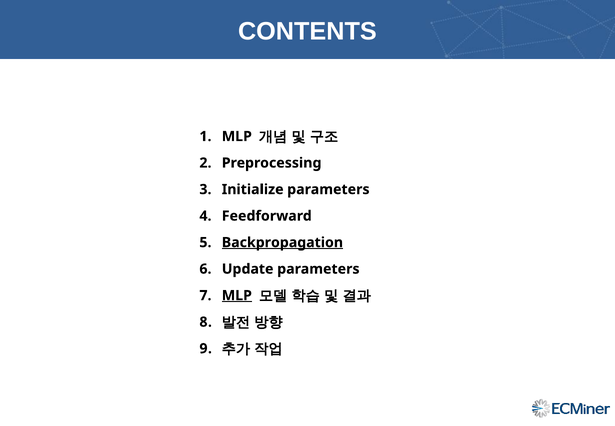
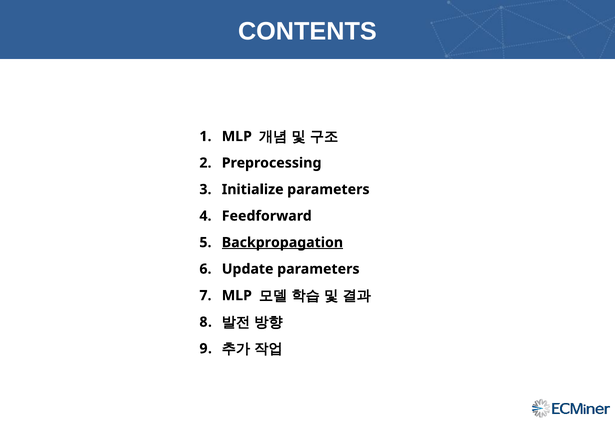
MLP at (237, 295) underline: present -> none
